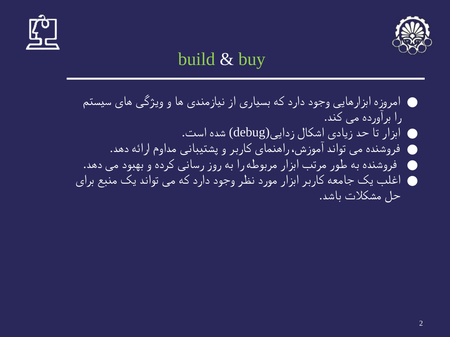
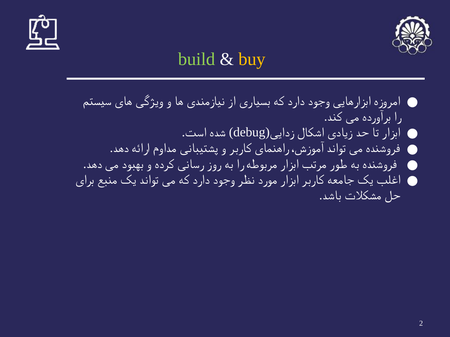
buy colour: light green -> yellow
